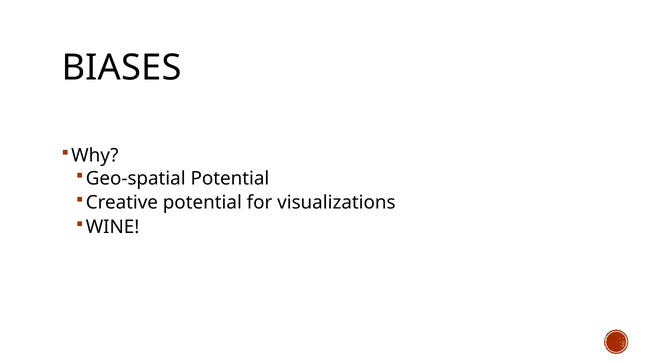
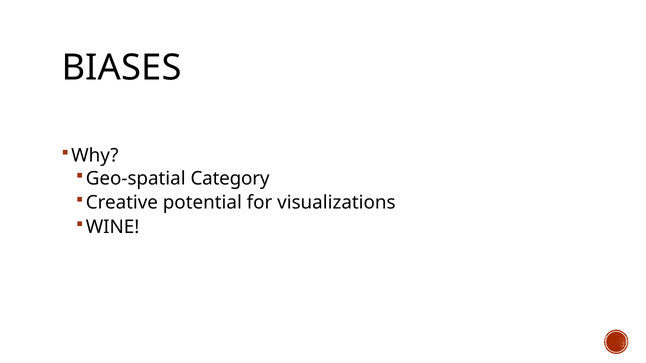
Geo-spatial Potential: Potential -> Category
